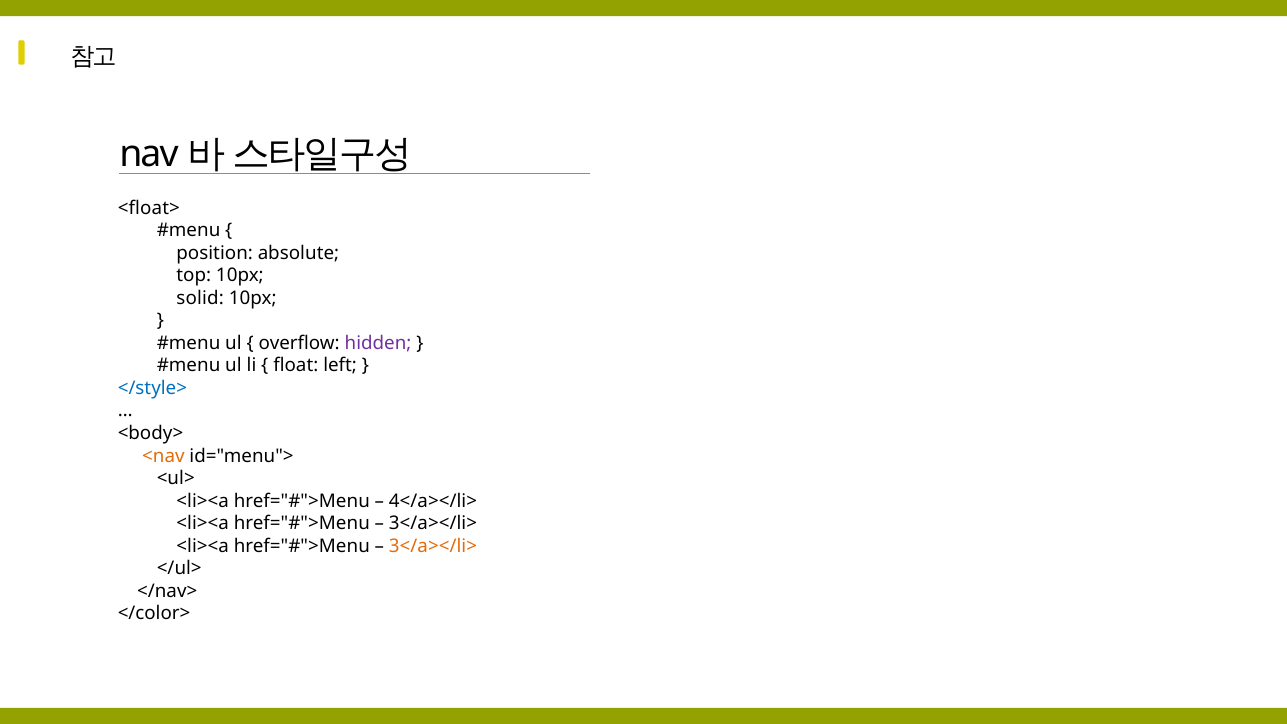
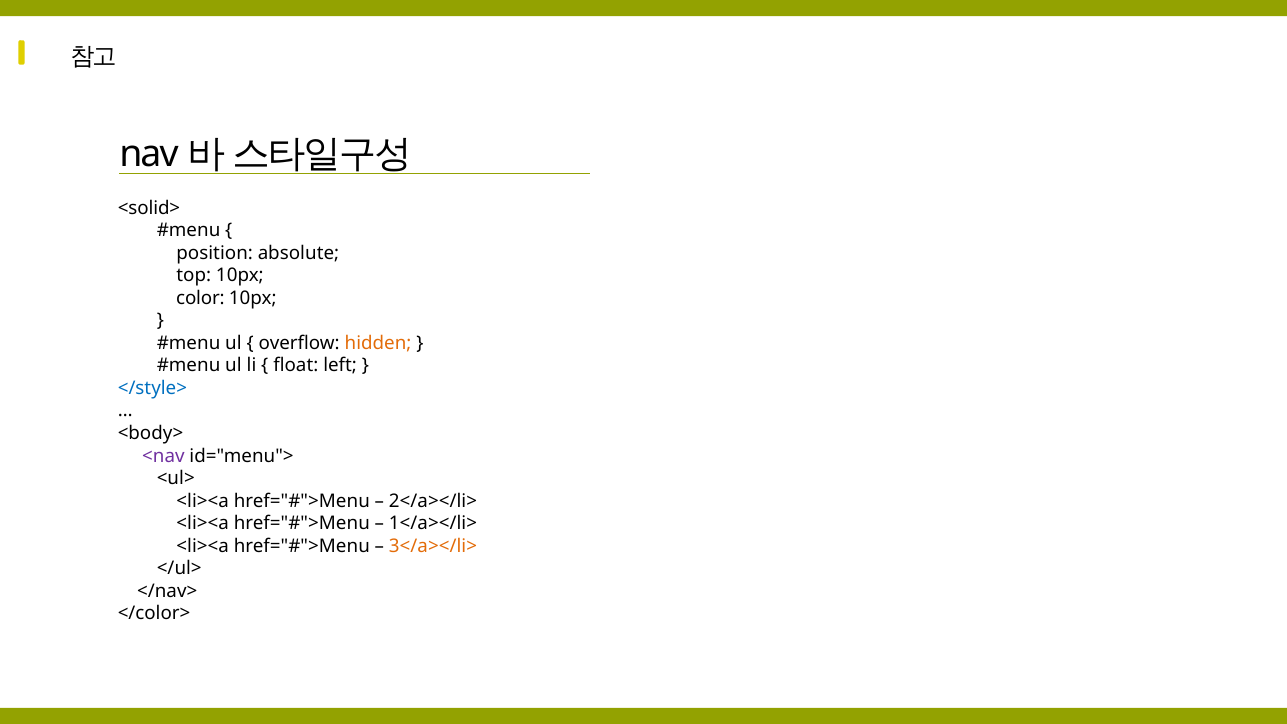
<float>: <float> -> <solid>
solid: solid -> color
hidden colour: purple -> orange
<nav colour: orange -> purple
4</a></li>: 4</a></li> -> 2</a></li>
3</a></li> at (433, 523): 3</a></li> -> 1</a></li>
